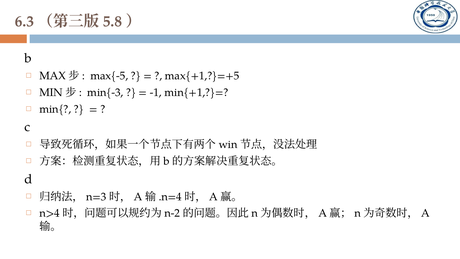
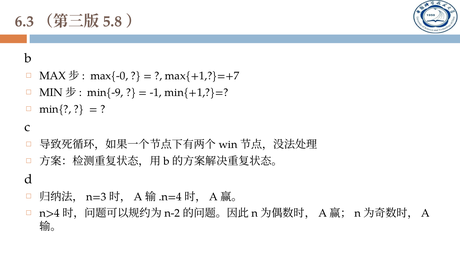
max{-5: max{-5 -> max{-0
max{+1,?}=+5: max{+1,?}=+5 -> max{+1,?}=+7
min{-3: min{-3 -> min{-9
